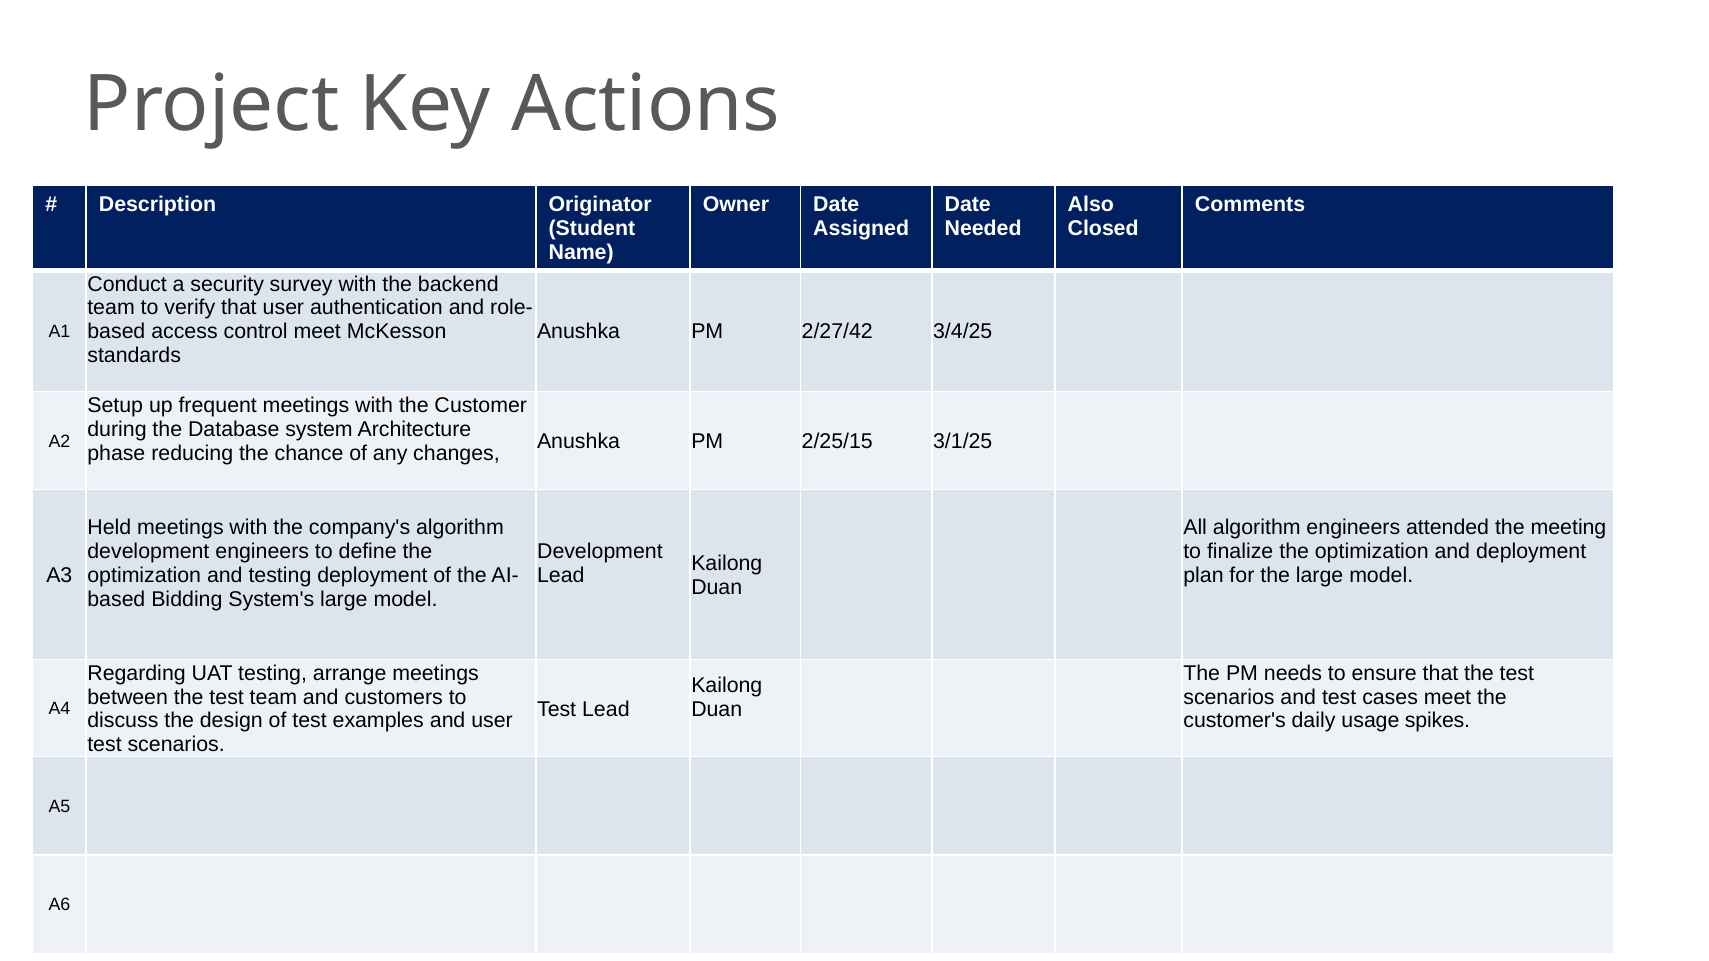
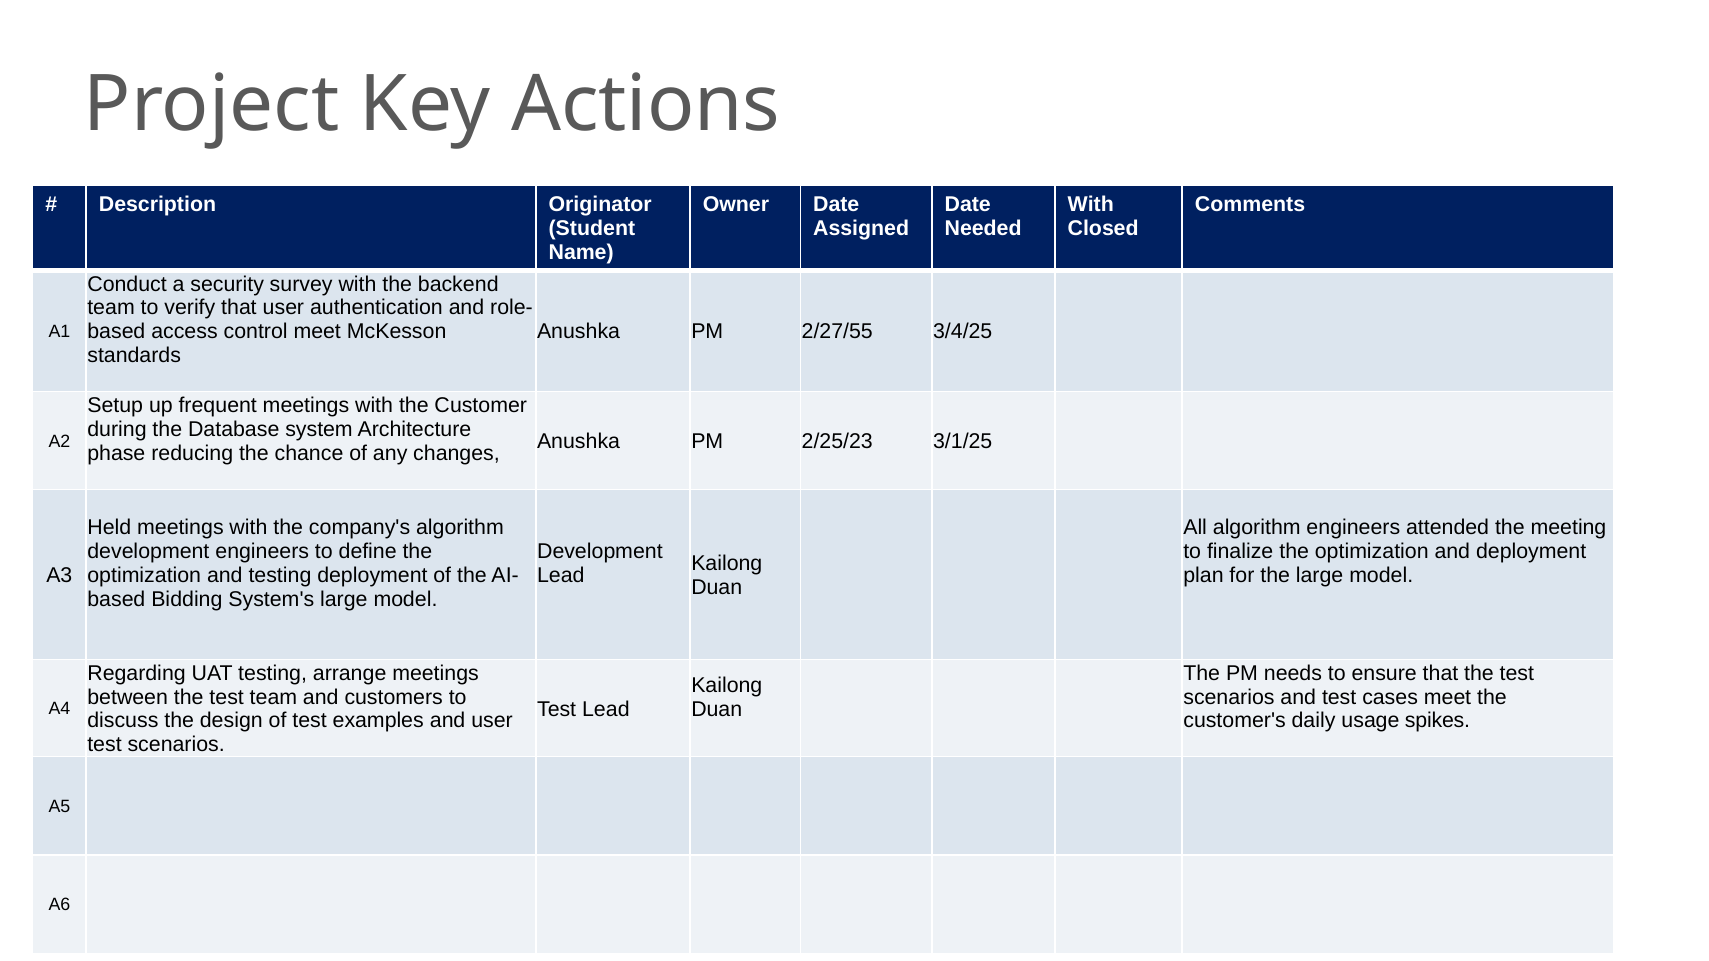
Also at (1091, 205): Also -> With
2/27/42: 2/27/42 -> 2/27/55
2/25/15: 2/25/15 -> 2/25/23
